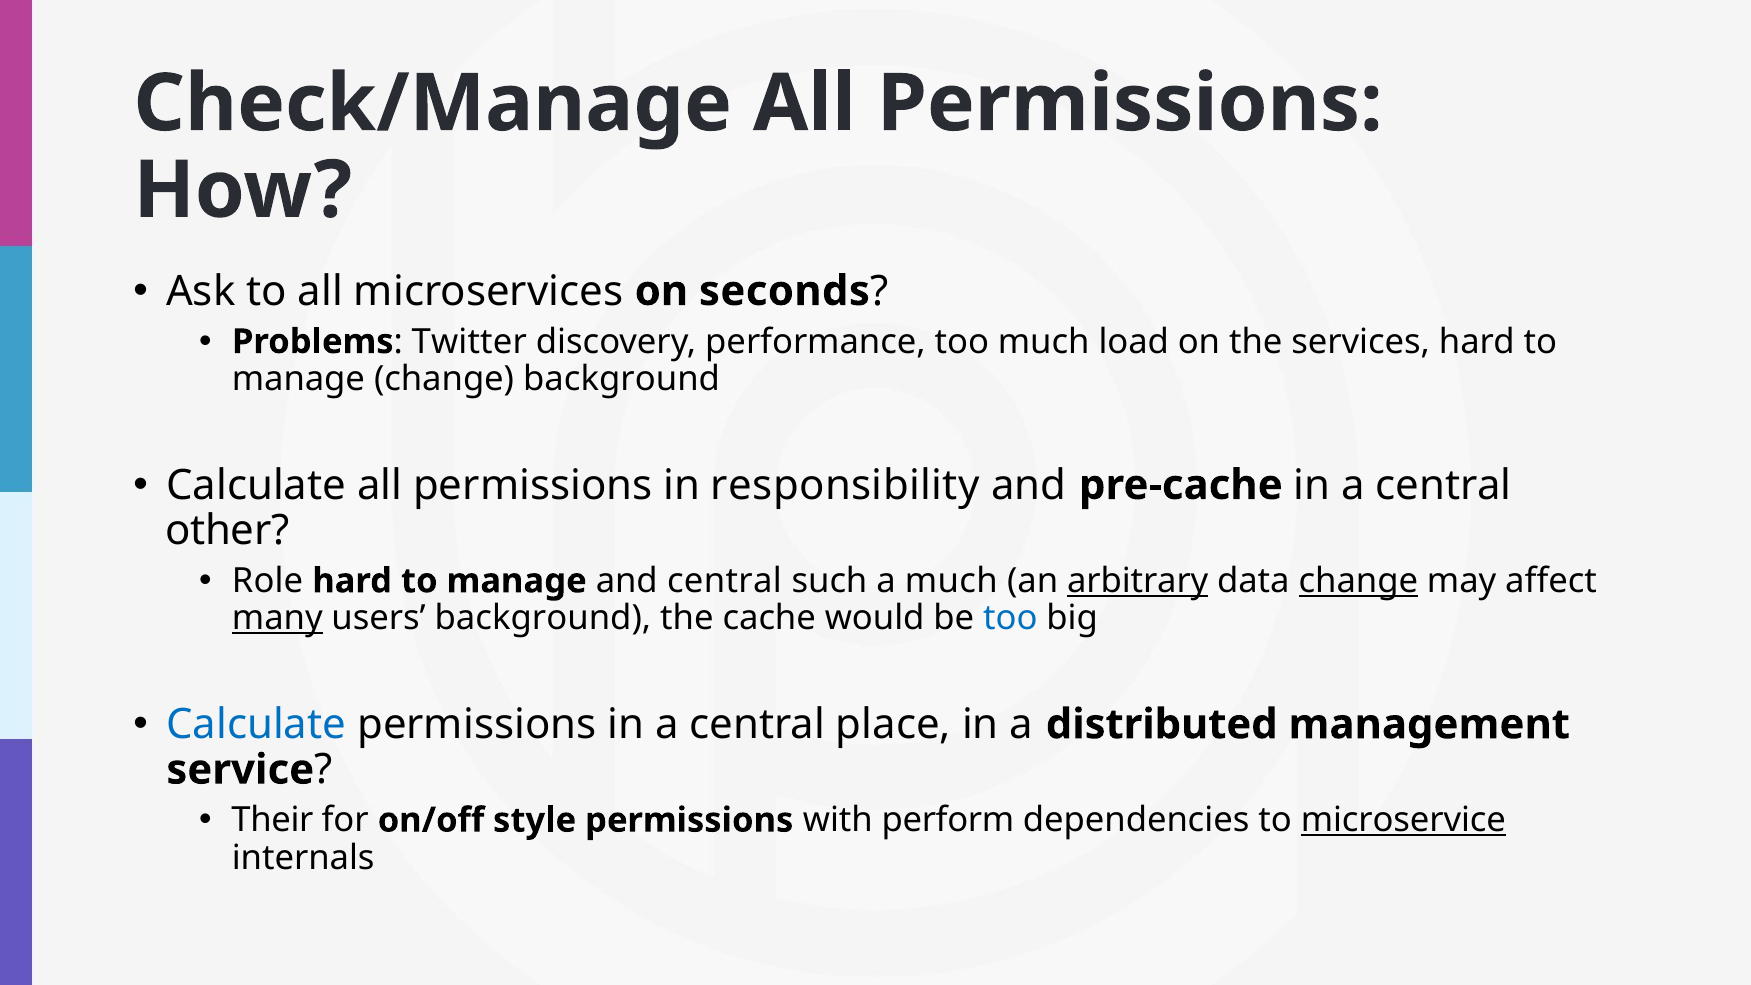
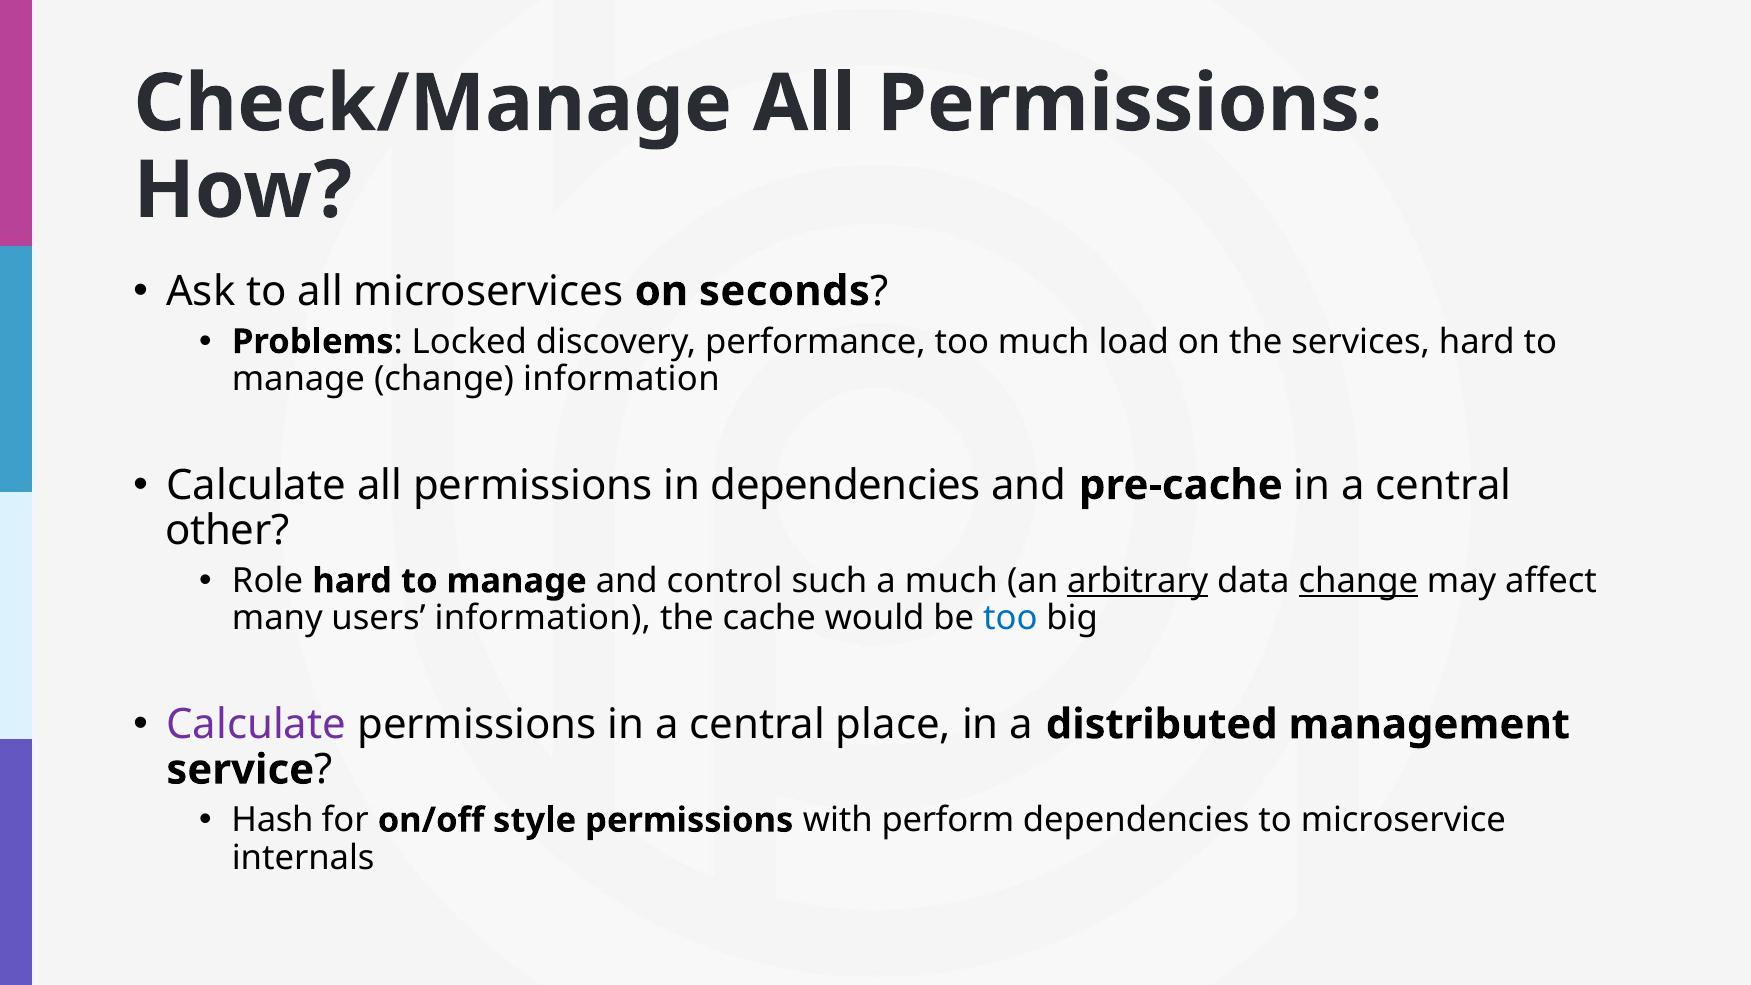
Twitter: Twitter -> Locked
change background: background -> information
in responsibility: responsibility -> dependencies
and central: central -> control
many underline: present -> none
users background: background -> information
Calculate at (256, 724) colour: blue -> purple
Their: Their -> Hash
microservice underline: present -> none
